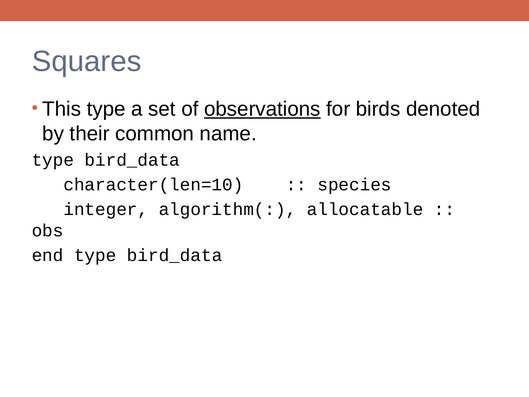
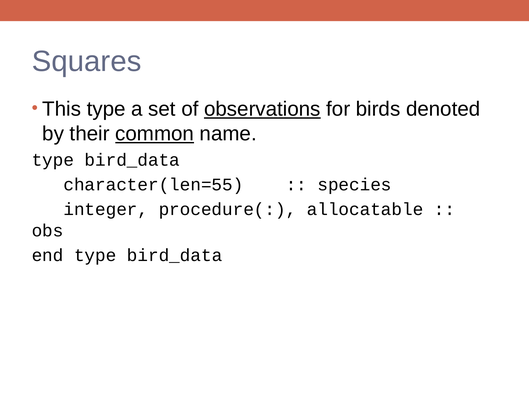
common underline: none -> present
character(len=10: character(len=10 -> character(len=55
algorithm(: algorithm( -> procedure(
